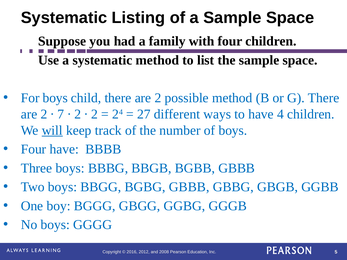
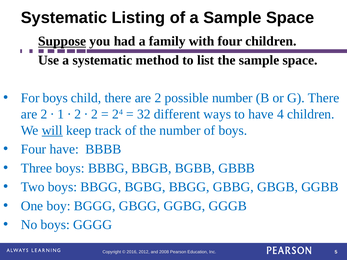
Suppose underline: none -> present
possible method: method -> number
7: 7 -> 1
27: 27 -> 32
BGBG GBBB: GBBB -> BBGG
